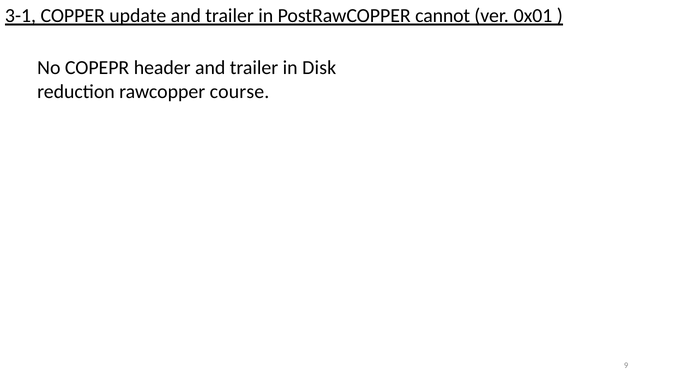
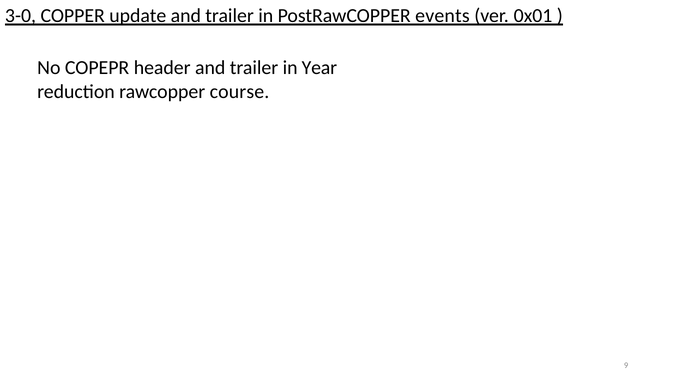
3-1: 3-1 -> 3-0
cannot: cannot -> events
Disk: Disk -> Year
